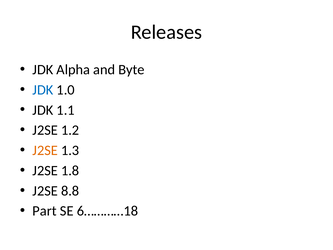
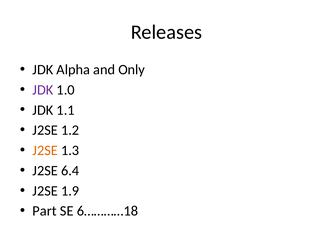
Byte: Byte -> Only
JDK at (43, 90) colour: blue -> purple
1.8: 1.8 -> 6.4
8.8: 8.8 -> 1.9
